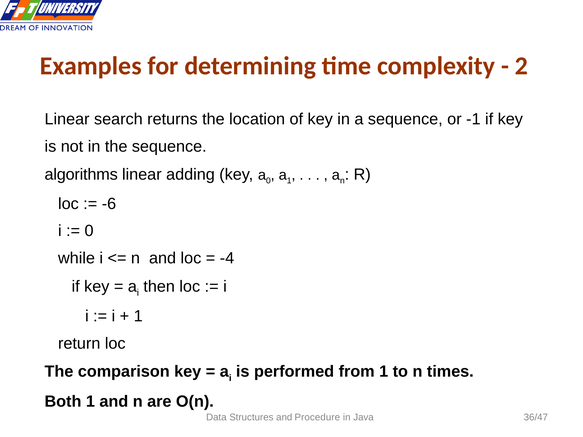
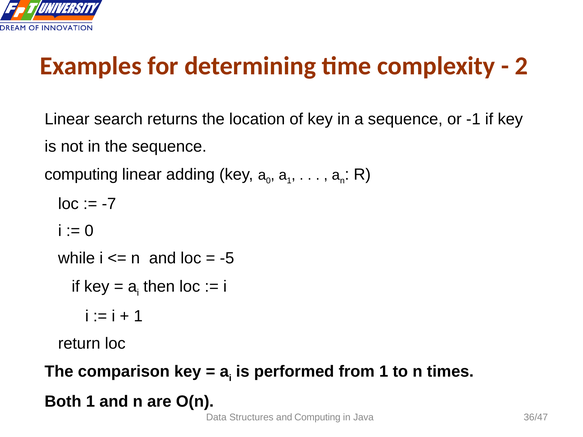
algorithms at (81, 175): algorithms -> computing
-6: -6 -> -7
-4: -4 -> -5
and Procedure: Procedure -> Computing
